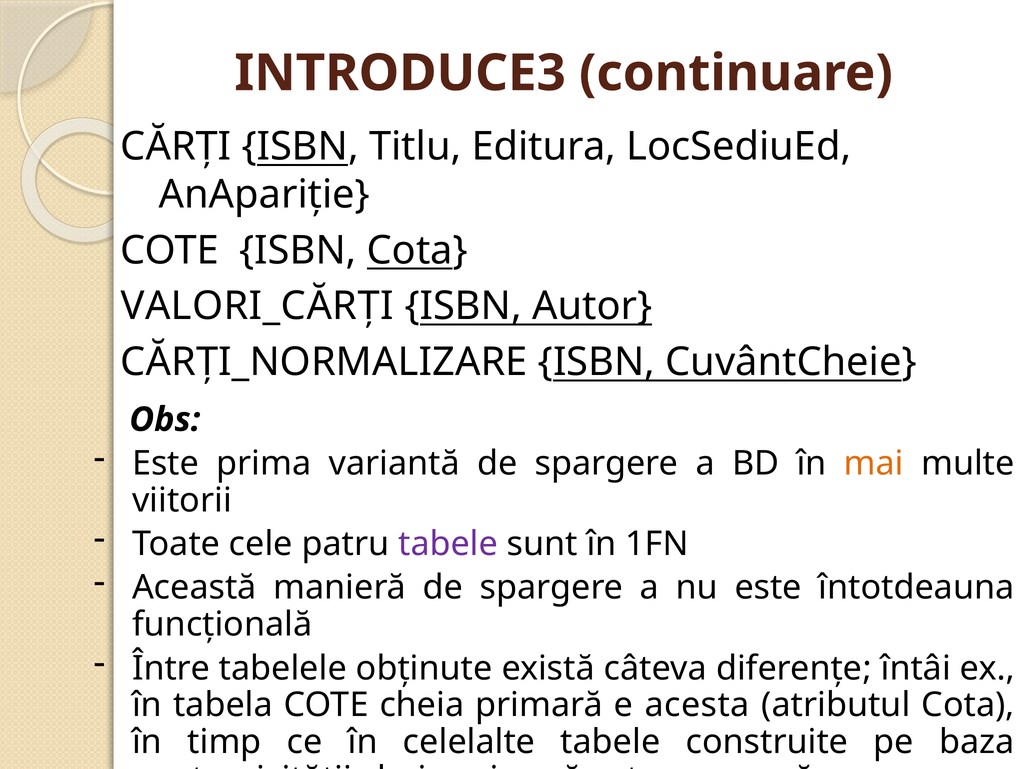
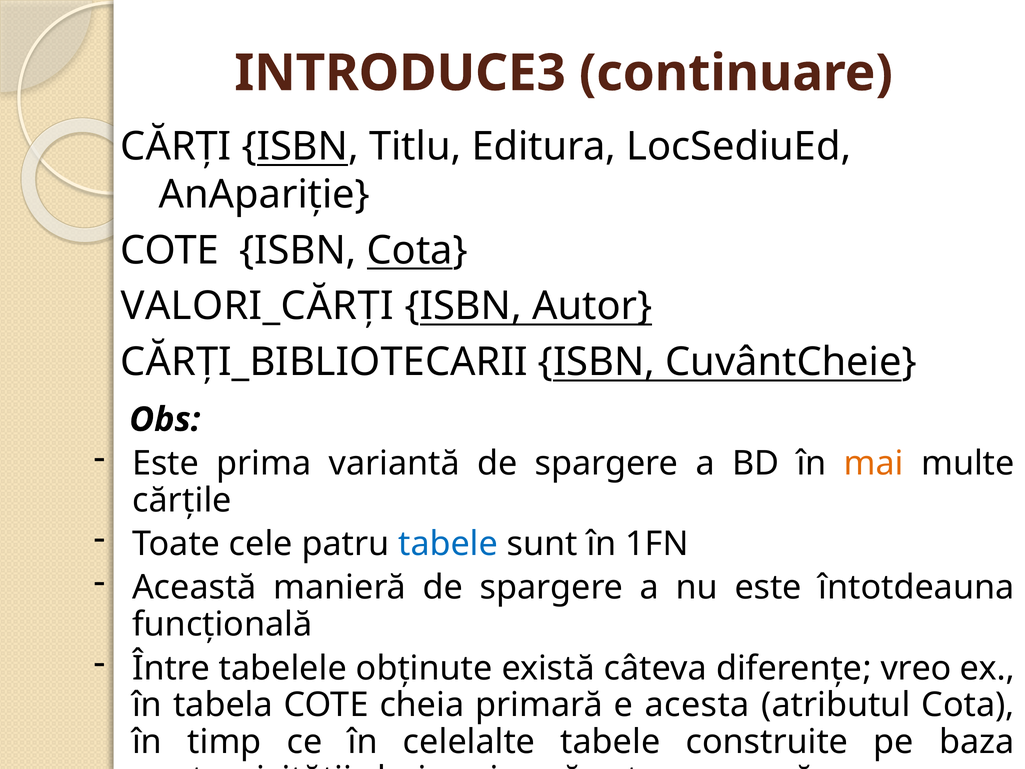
CĂRȚI_NORMALIZARE: CĂRȚI_NORMALIZARE -> CĂRȚI_BIBLIOTECARII
viitorii: viitorii -> cărţile
tabele at (448, 544) colour: purple -> blue
întâi: întâi -> vreo
